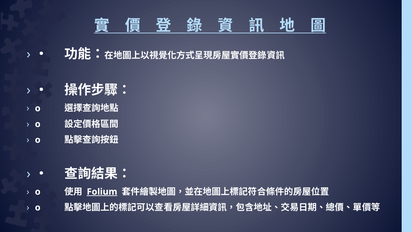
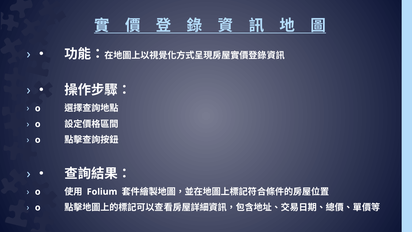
Folium underline: present -> none
